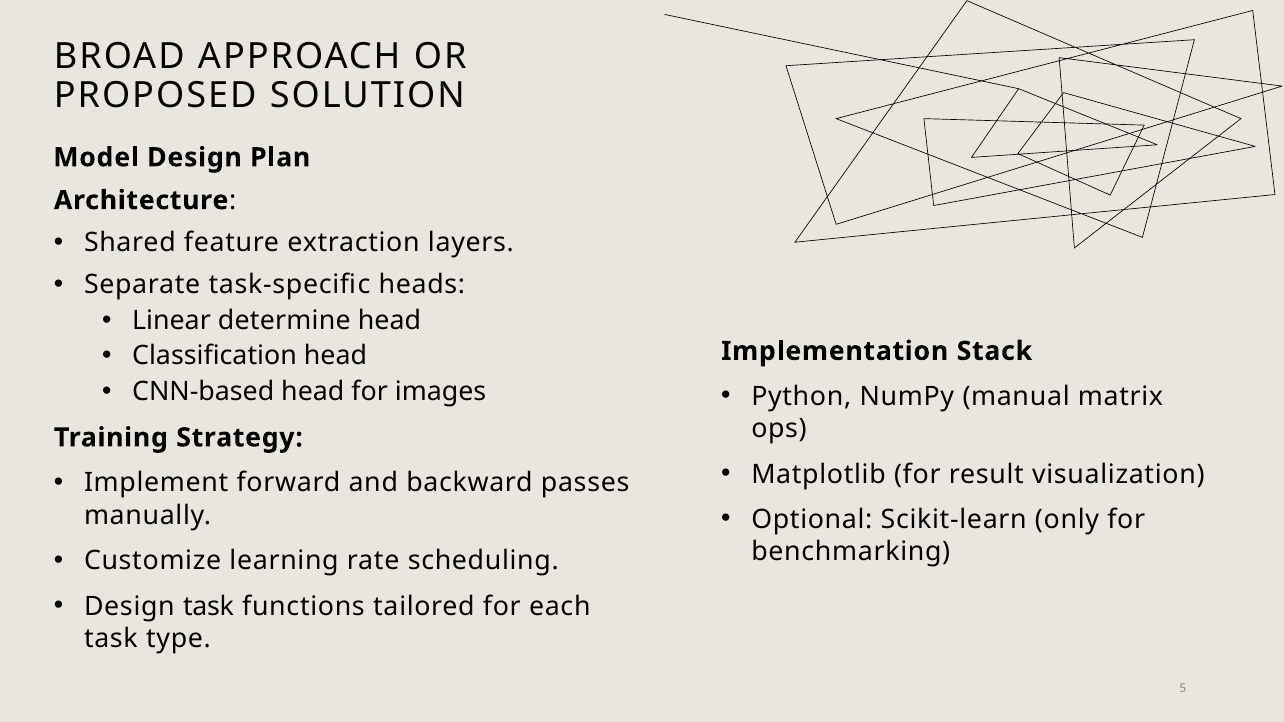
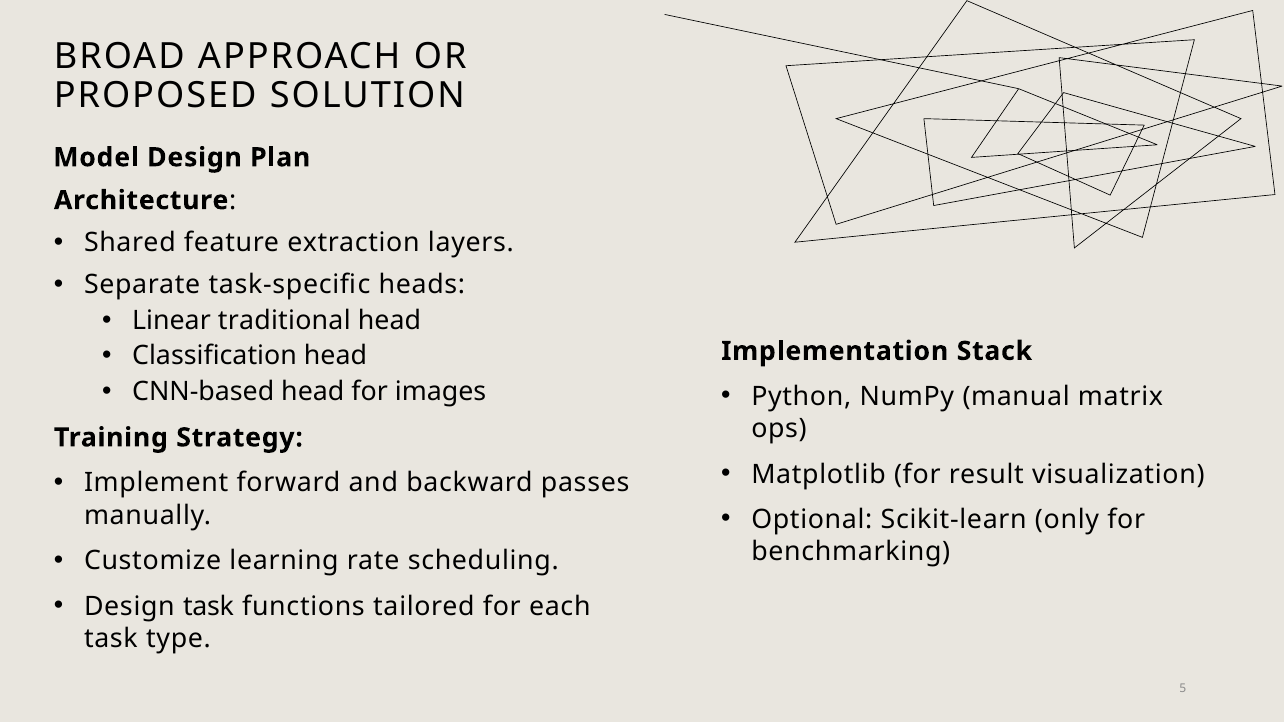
determine: determine -> traditional
